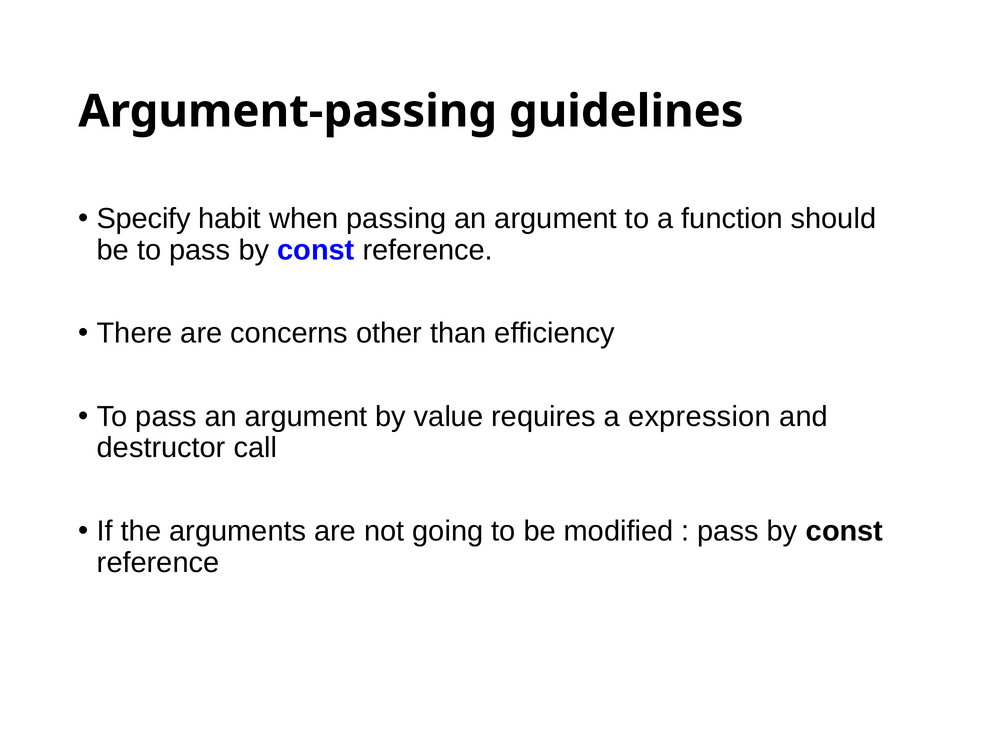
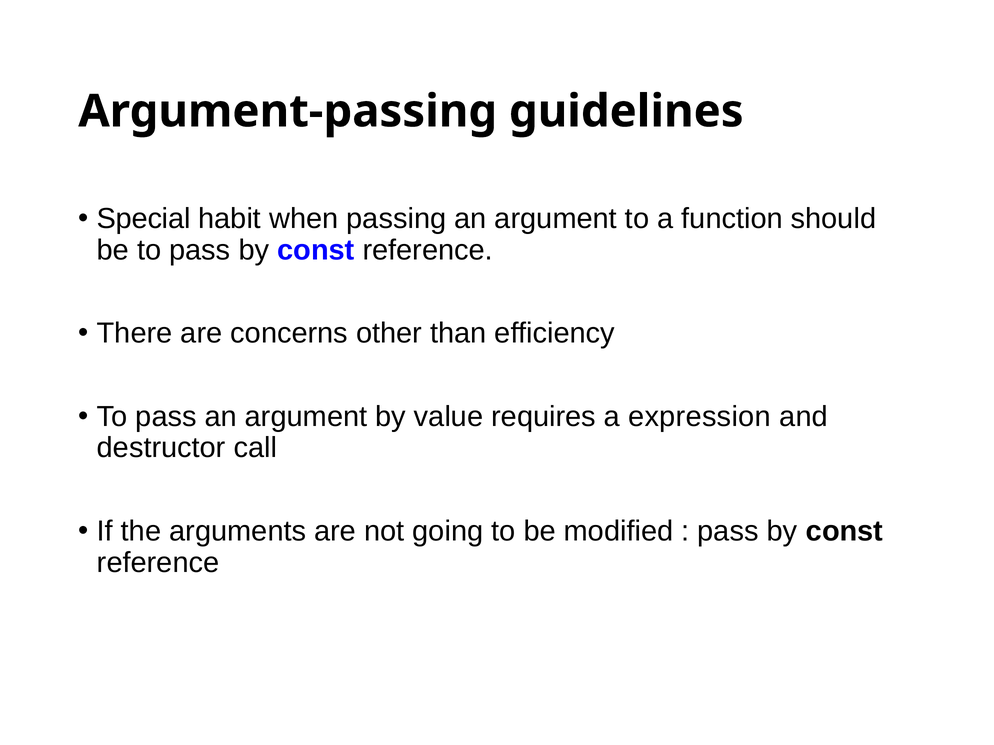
Specify: Specify -> Special
